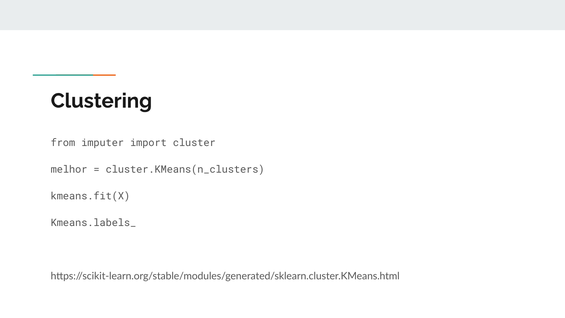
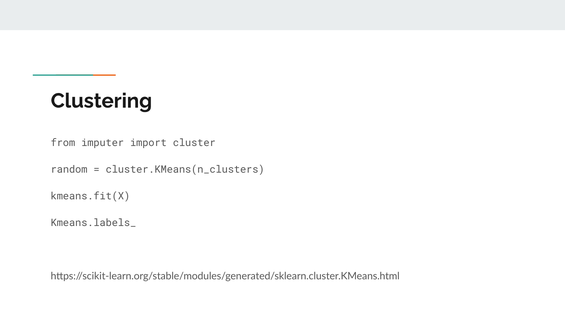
melhor: melhor -> random
